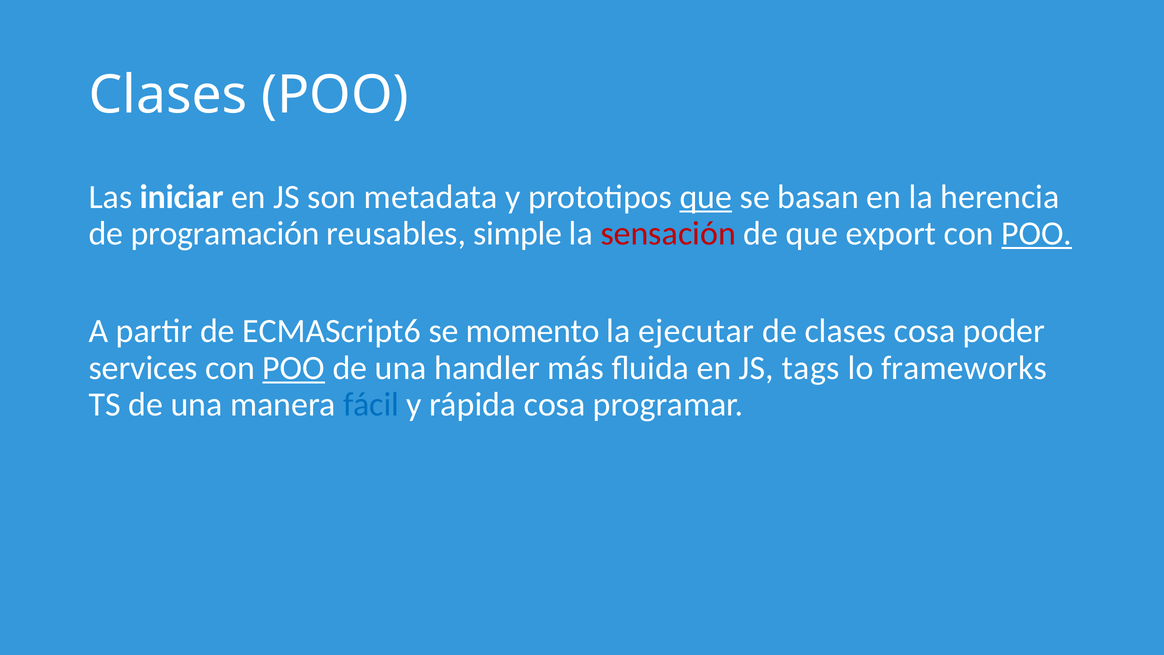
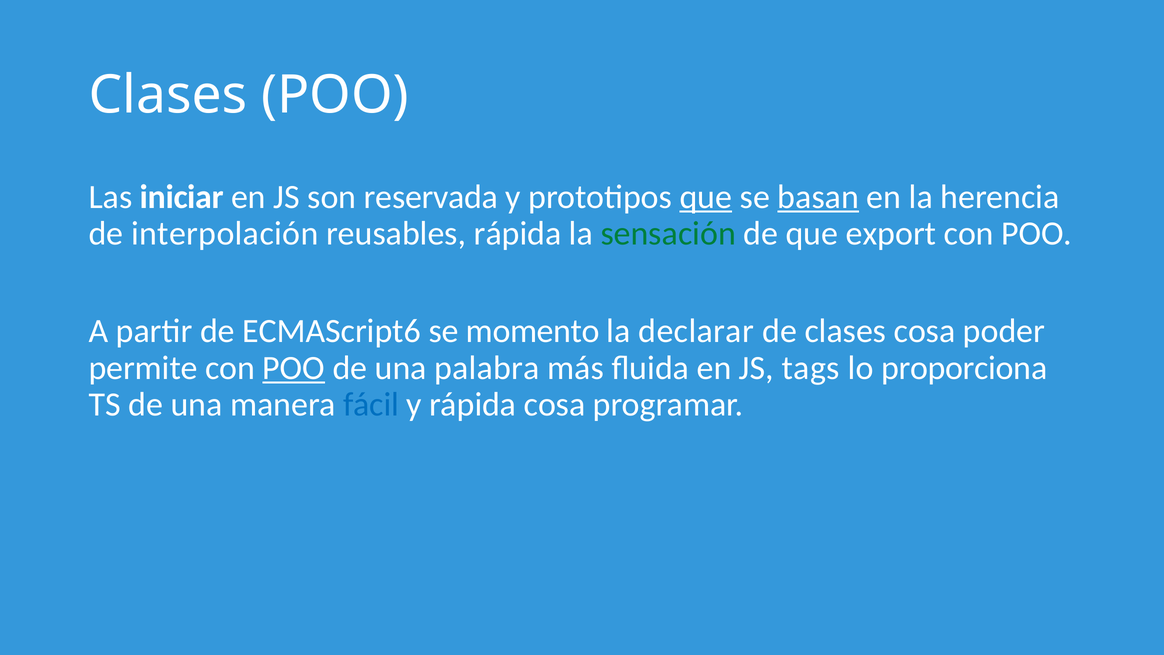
metadata: metadata -> reservada
basan underline: none -> present
programación: programación -> interpolación
reusables simple: simple -> rápida
sensación colour: red -> green
POO at (1037, 233) underline: present -> none
ejecutar: ejecutar -> declarar
services: services -> permite
handler: handler -> palabra
frameworks: frameworks -> proporciona
